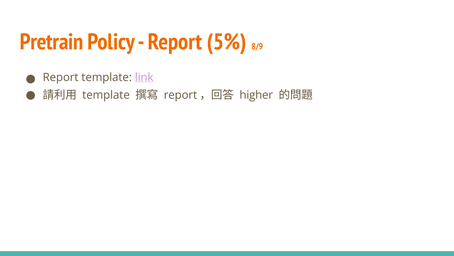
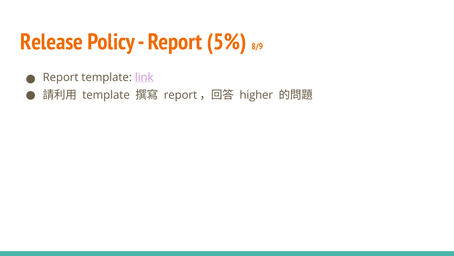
Pretrain: Pretrain -> Release
